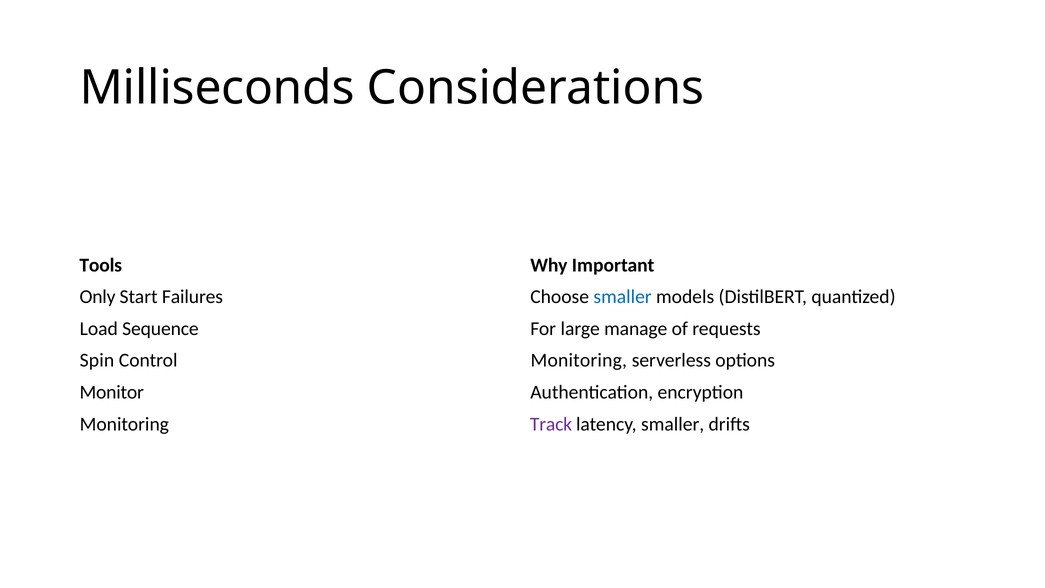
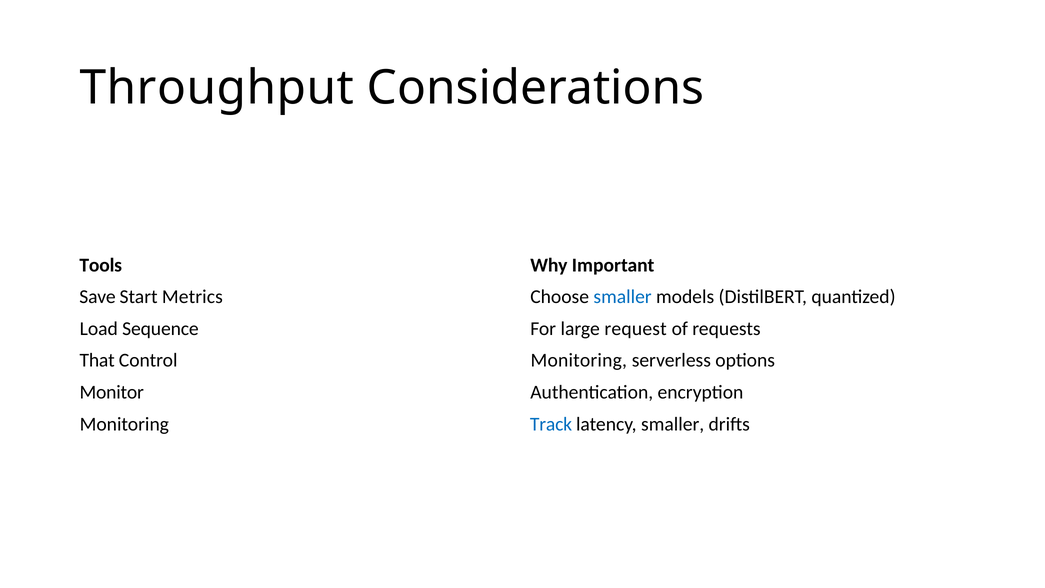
Milliseconds: Milliseconds -> Throughput
Only: Only -> Save
Failures: Failures -> Metrics
manage: manage -> request
Spin: Spin -> That
Track colour: purple -> blue
